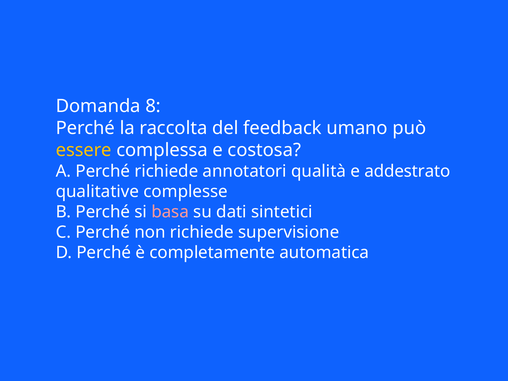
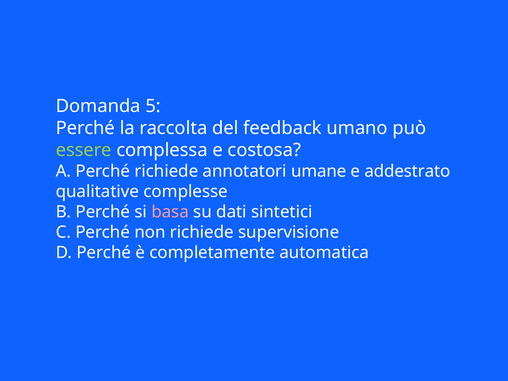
8: 8 -> 5
essere colour: yellow -> light green
qualità: qualità -> umane
